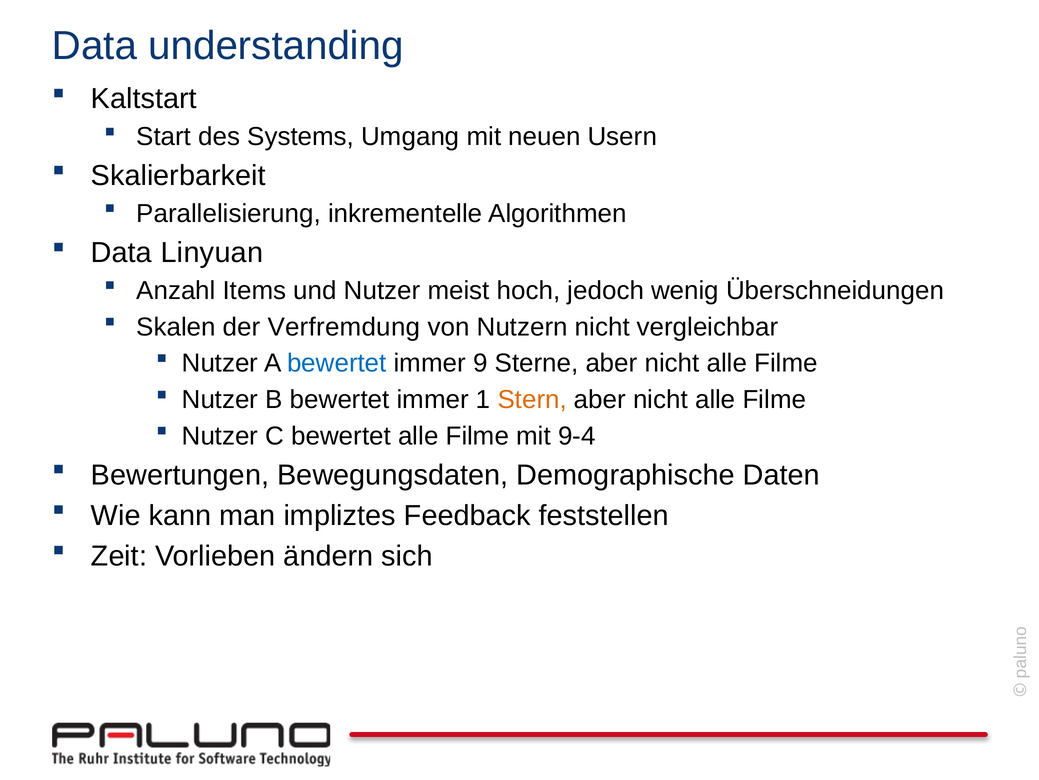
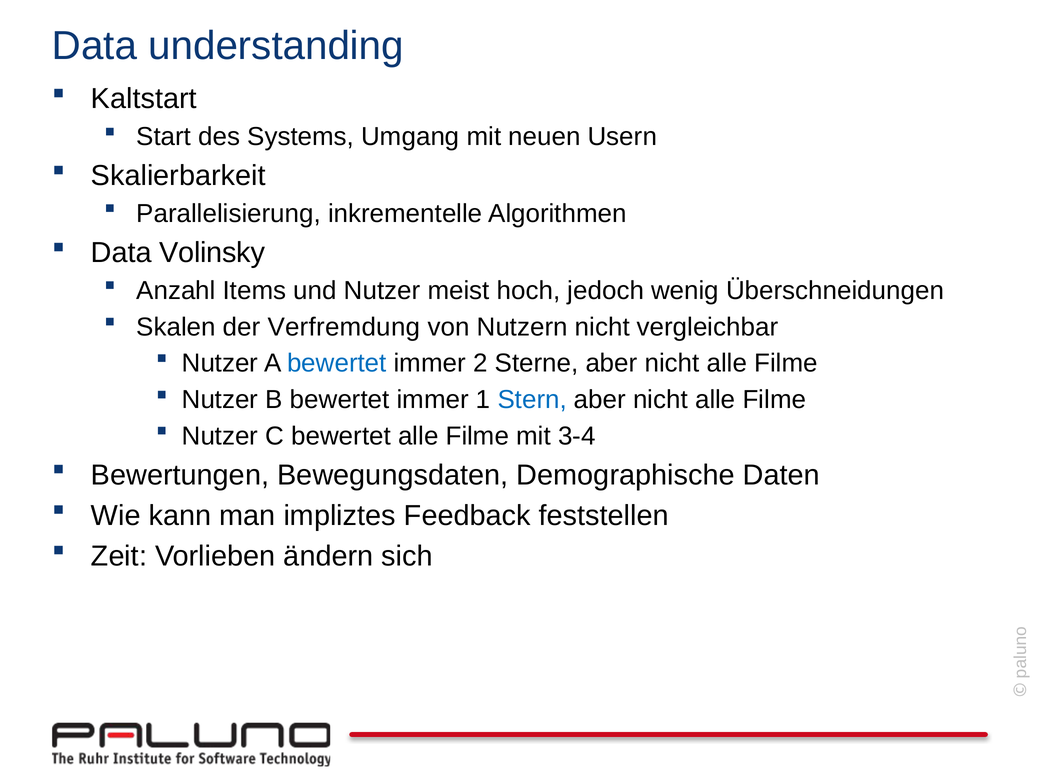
Linyuan: Linyuan -> Volinsky
9: 9 -> 2
Stern colour: orange -> blue
9-4: 9-4 -> 3-4
